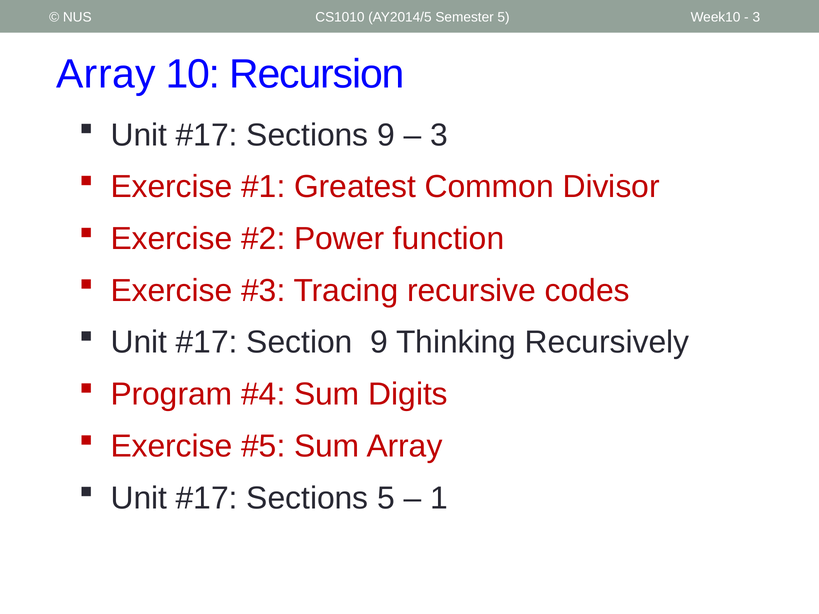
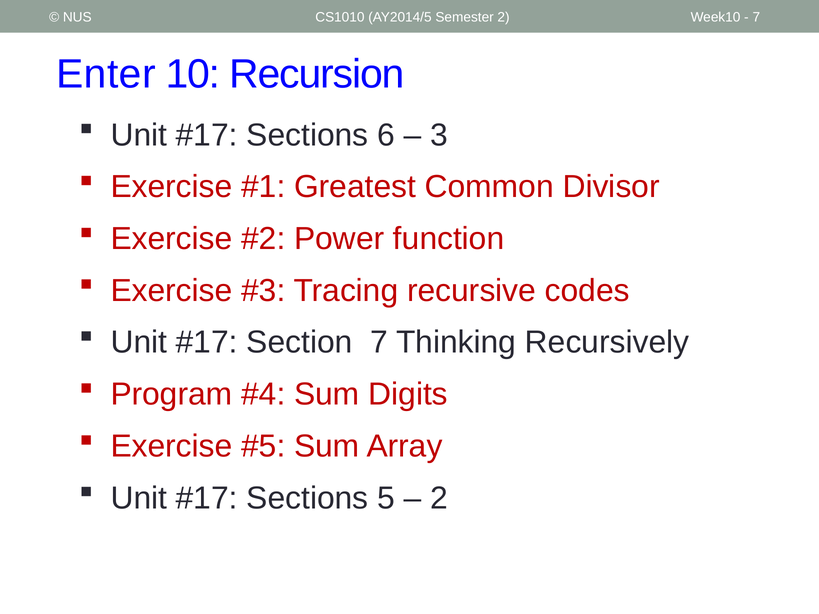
Semester 5: 5 -> 2
3 at (756, 17): 3 -> 7
Array at (106, 74): Array -> Enter
Sections 9: 9 -> 6
Section 9: 9 -> 7
1 at (439, 498): 1 -> 2
